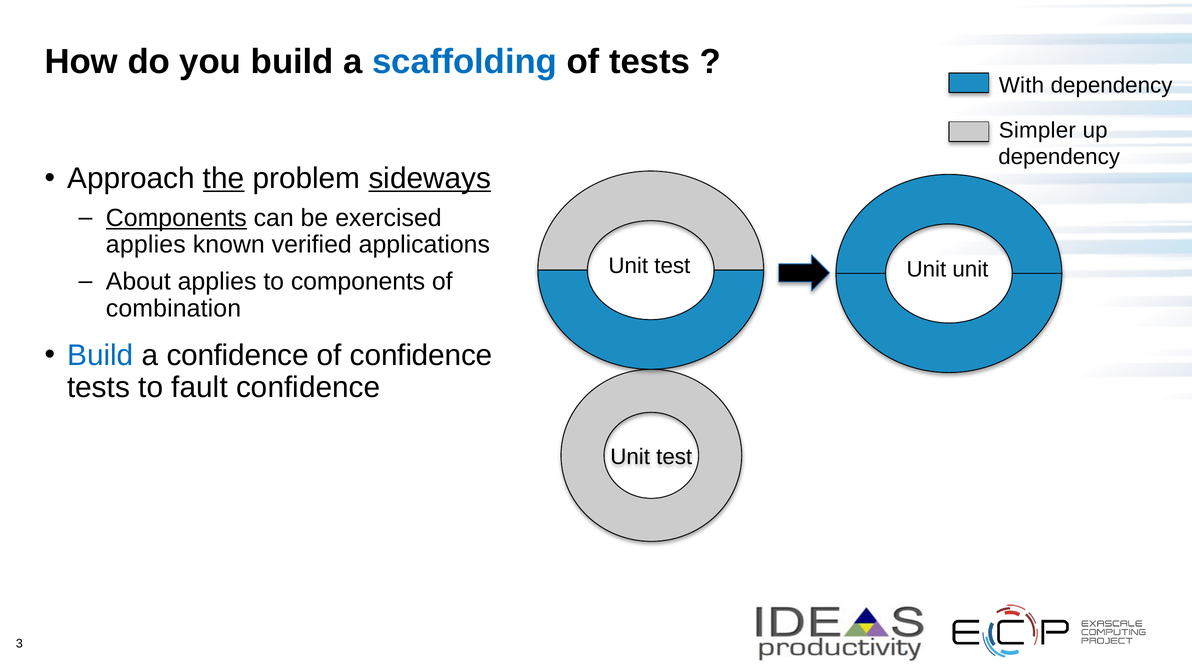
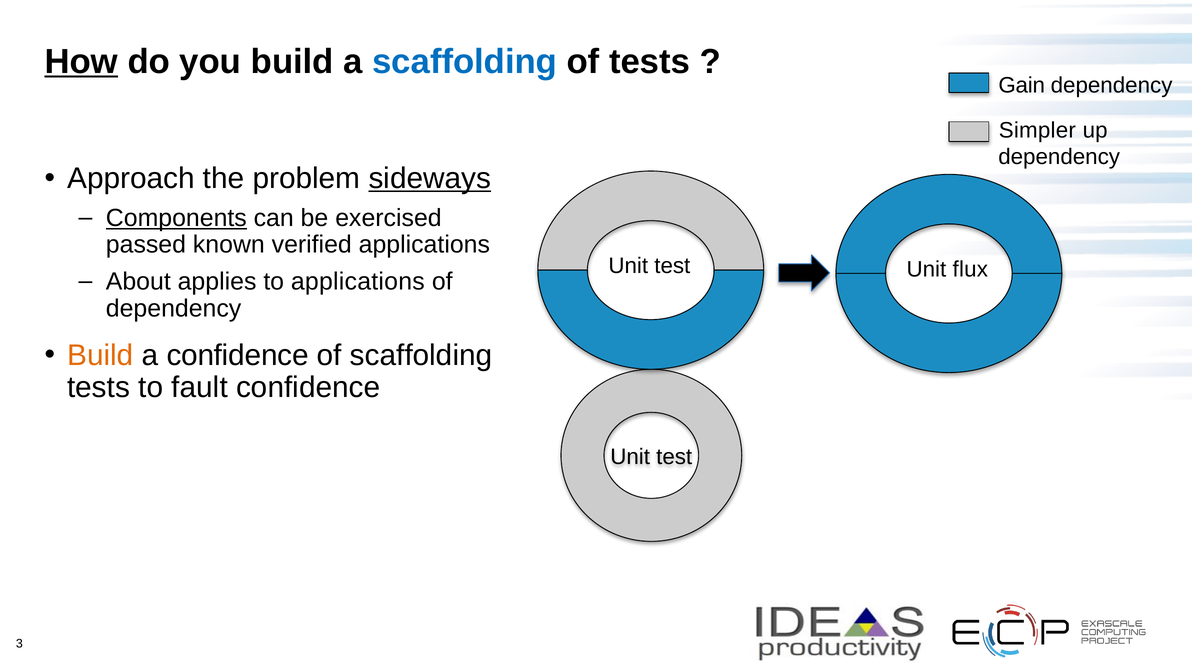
How underline: none -> present
With: With -> Gain
the underline: present -> none
applies at (146, 245): applies -> passed
Unit unit: unit -> flux
to components: components -> applications
combination at (173, 308): combination -> dependency
Build at (100, 355) colour: blue -> orange
of confidence: confidence -> scaffolding
